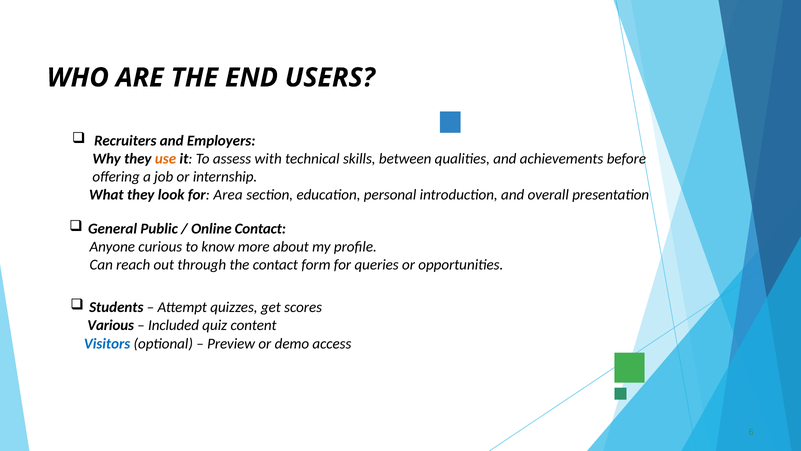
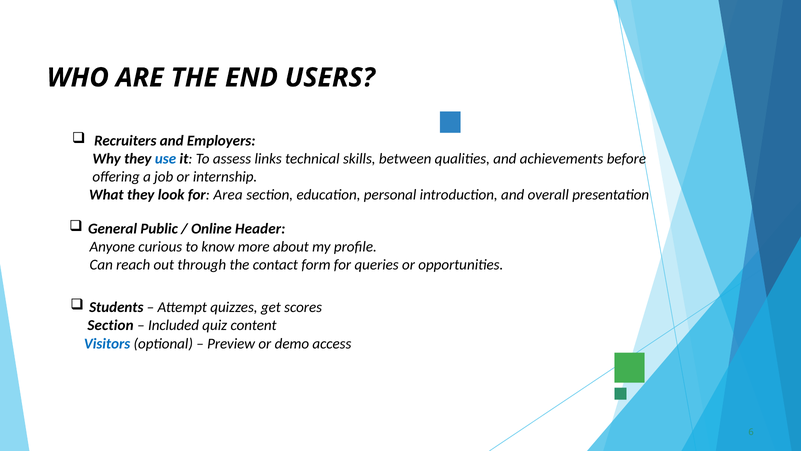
use colour: orange -> blue
with: with -> links
Online Contact: Contact -> Header
Various at (111, 325): Various -> Section
